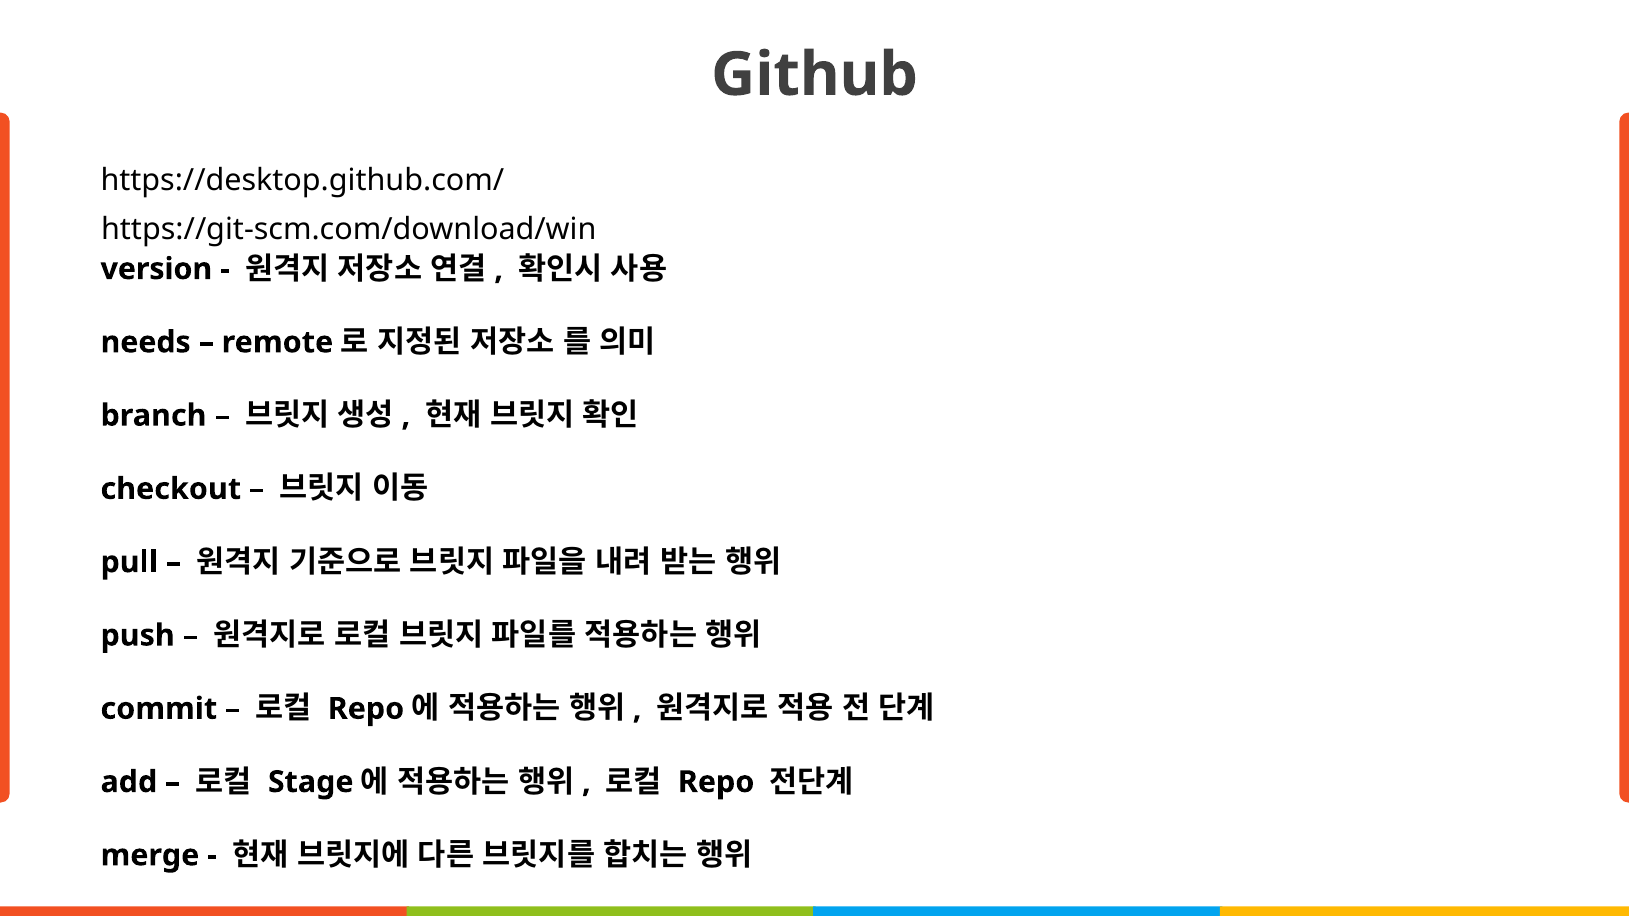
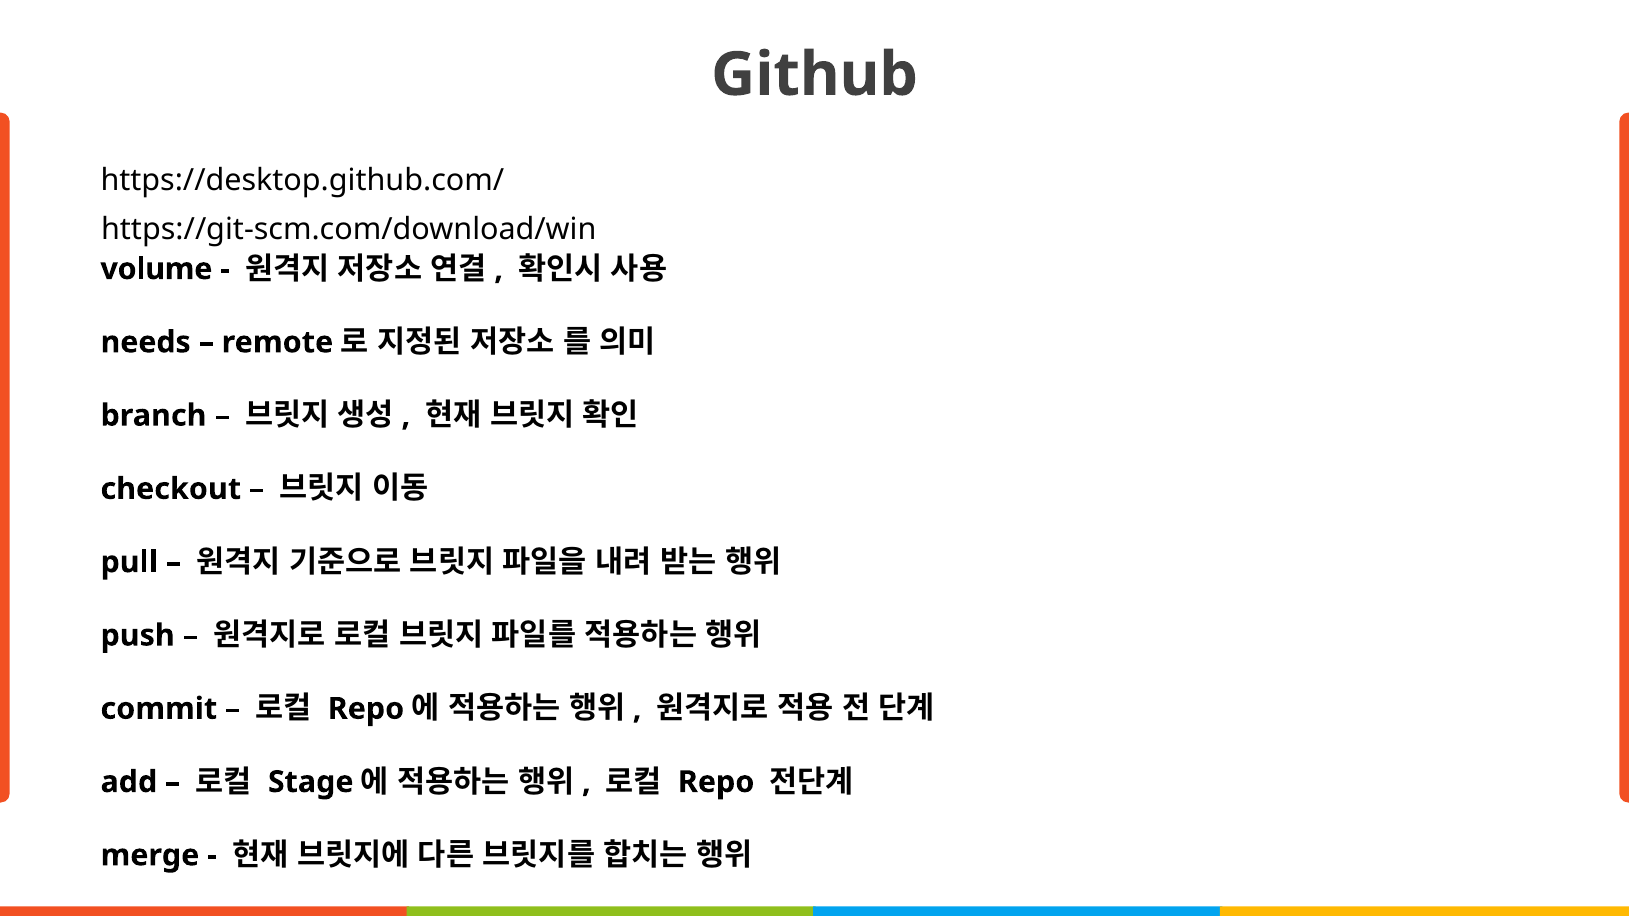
version: version -> volume
